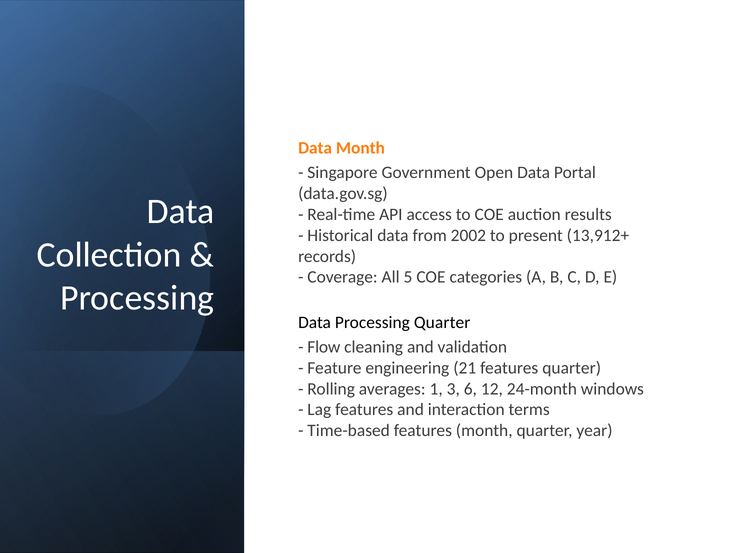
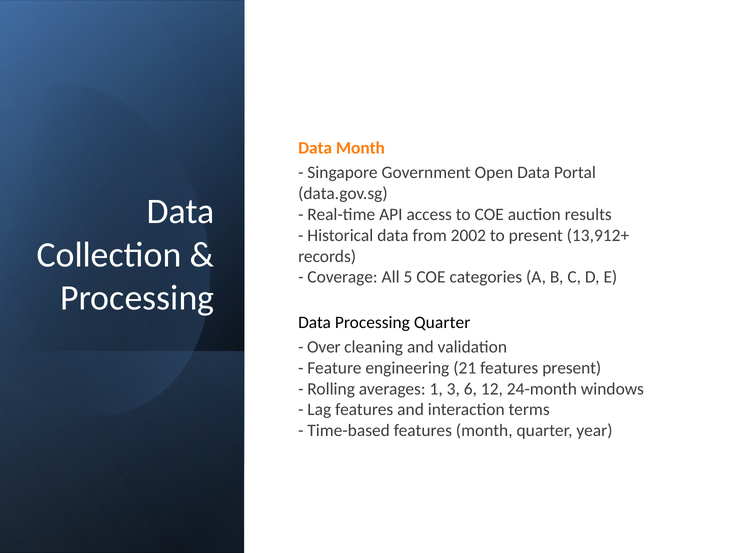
Flow: Flow -> Over
features quarter: quarter -> present
